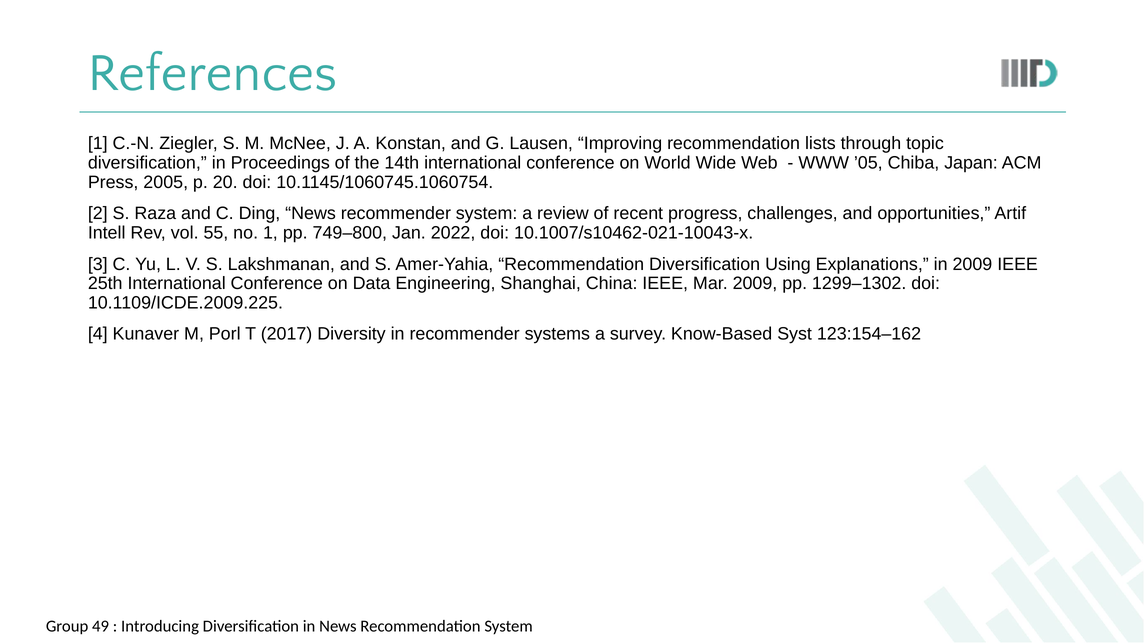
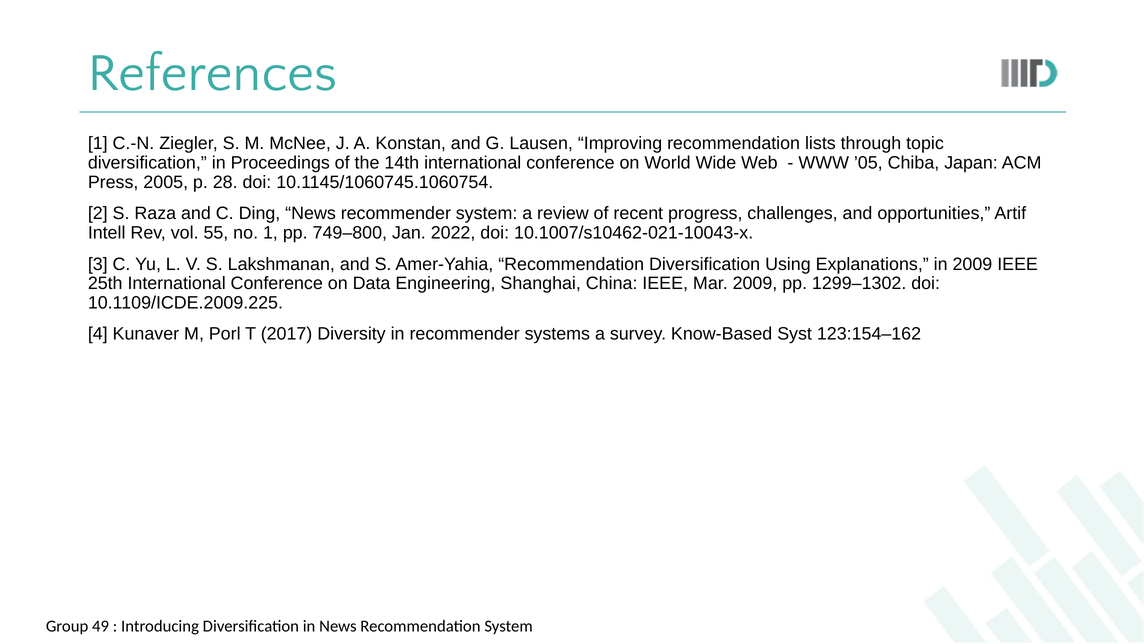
20: 20 -> 28
